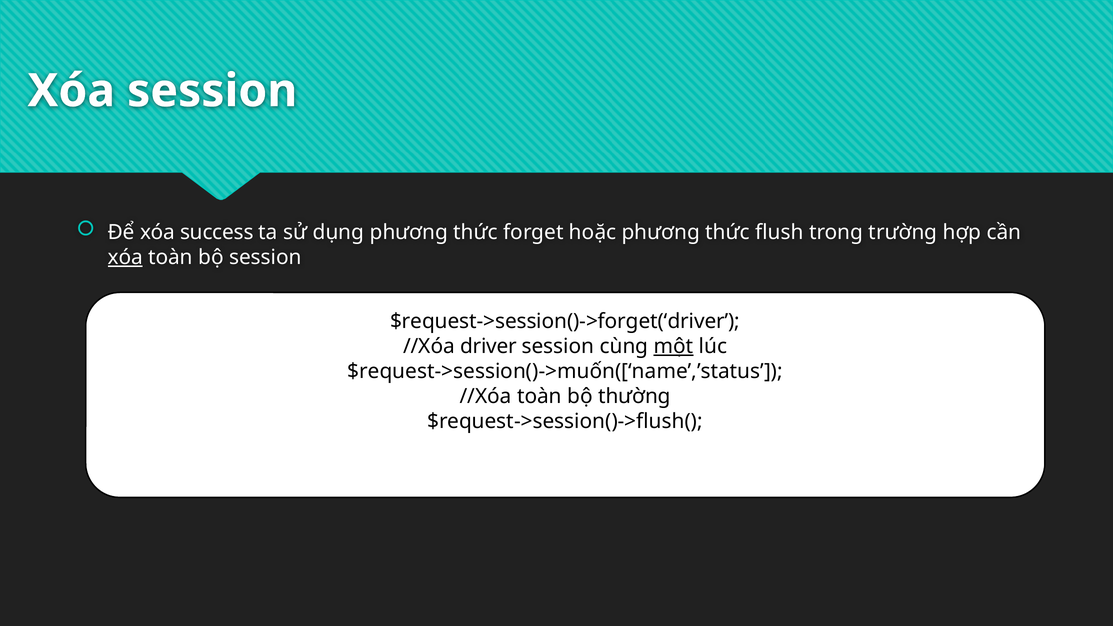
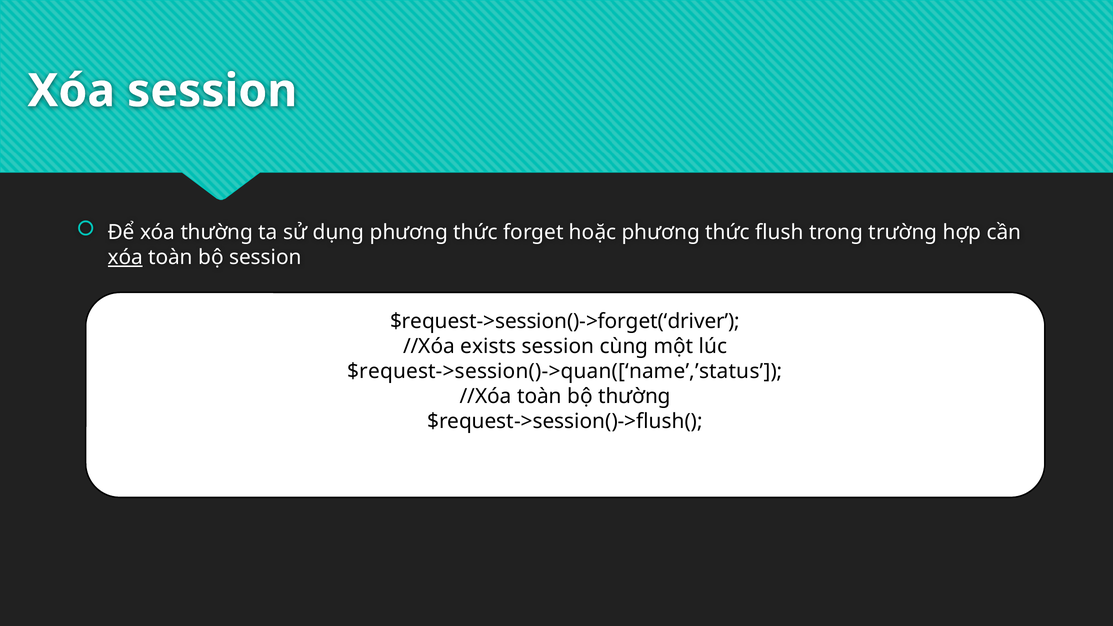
xóa success: success -> thường
driver: driver -> exists
một underline: present -> none
$request->session()->muốn([‘name’,’status: $request->session()->muốn([‘name’,’status -> $request->session()->quan([‘name’,’status
